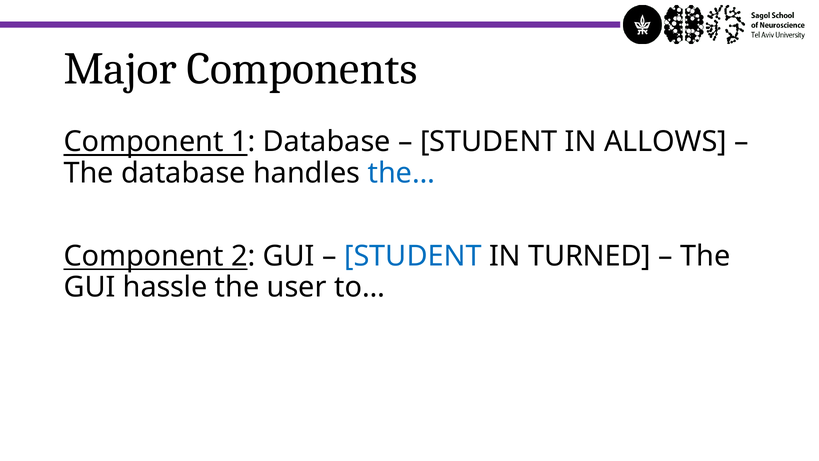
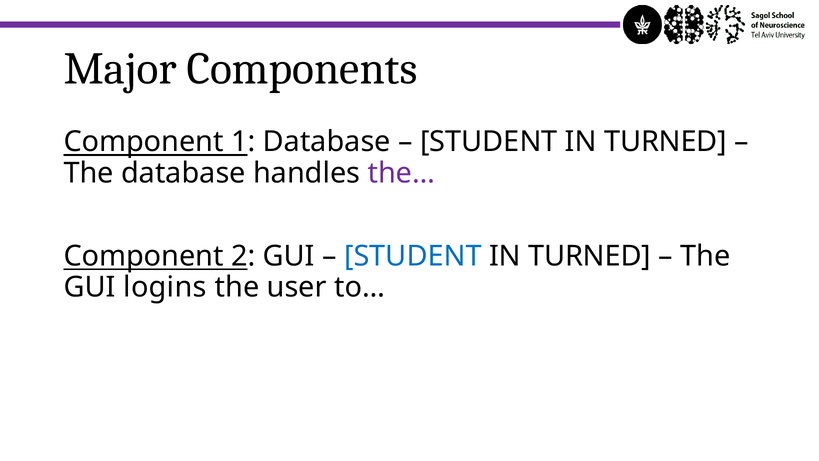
ALLOWS at (666, 142): ALLOWS -> TURNED
the… colour: blue -> purple
hassle: hassle -> logins
